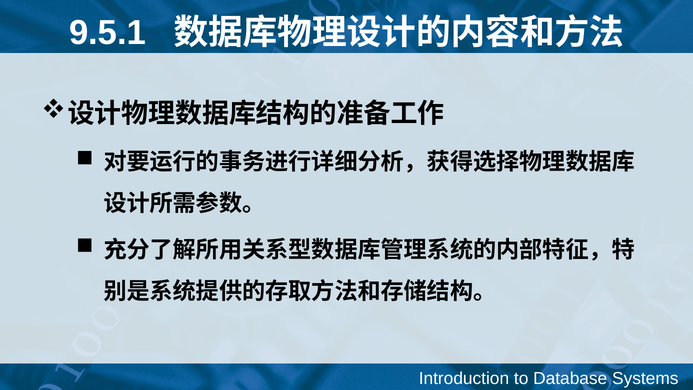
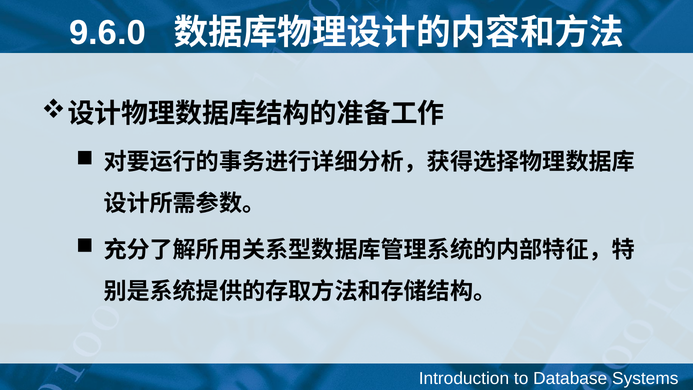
9.5.1: 9.5.1 -> 9.6.0
